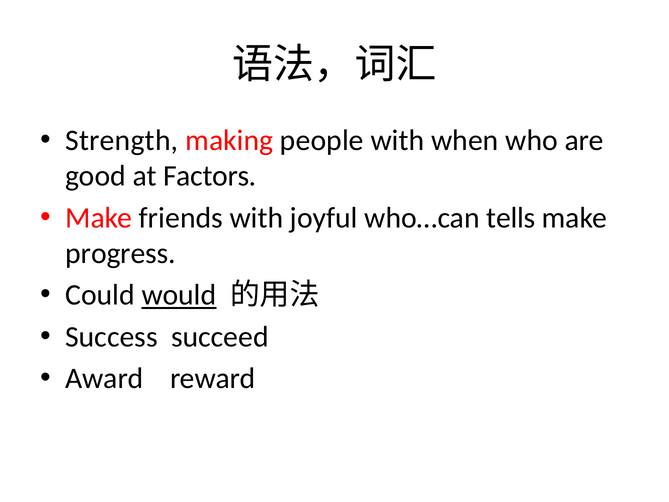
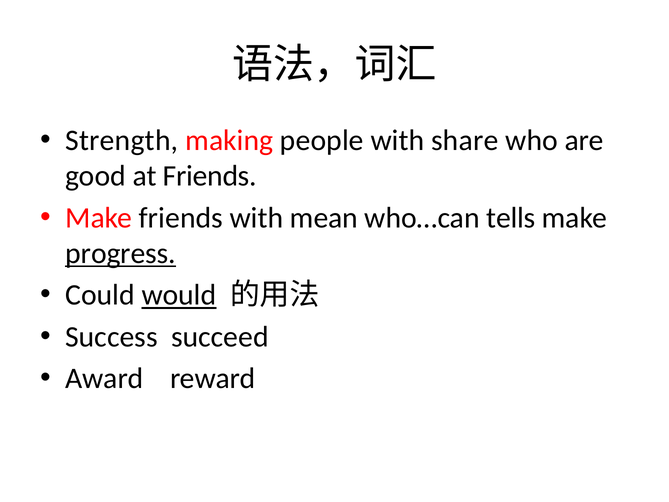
when: when -> share
at Factors: Factors -> Friends
joyful: joyful -> mean
progress underline: none -> present
